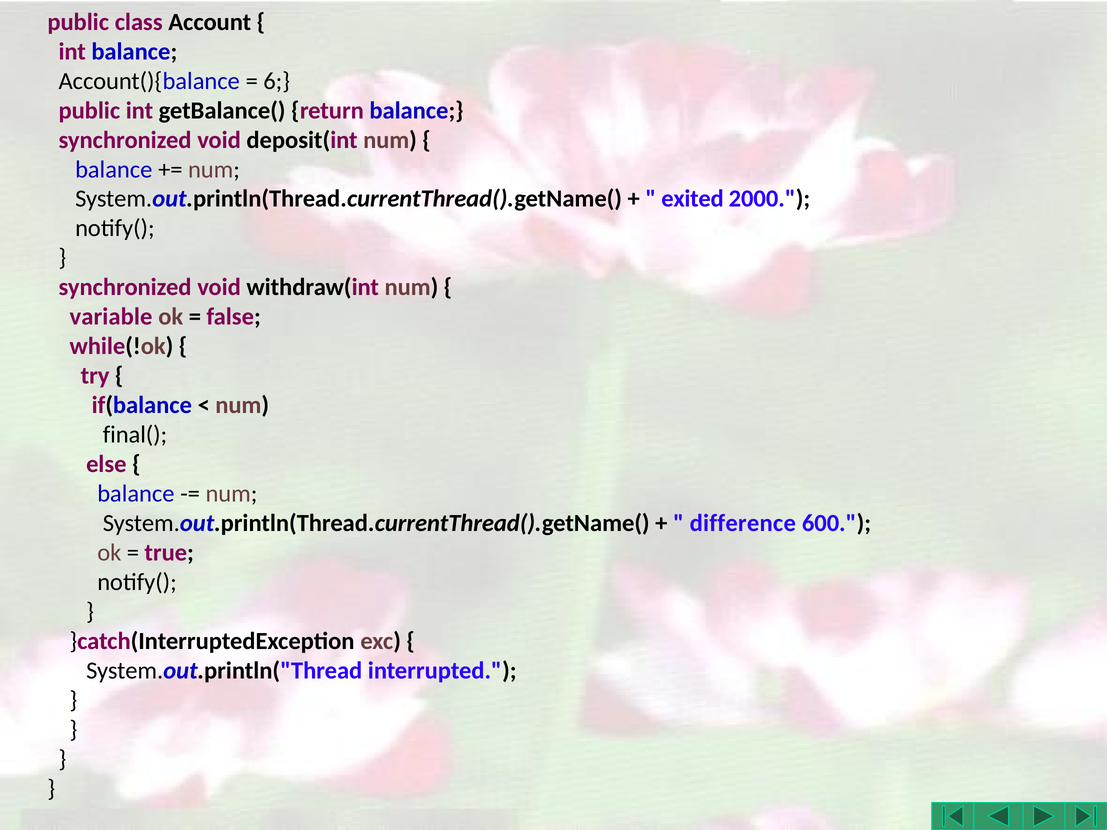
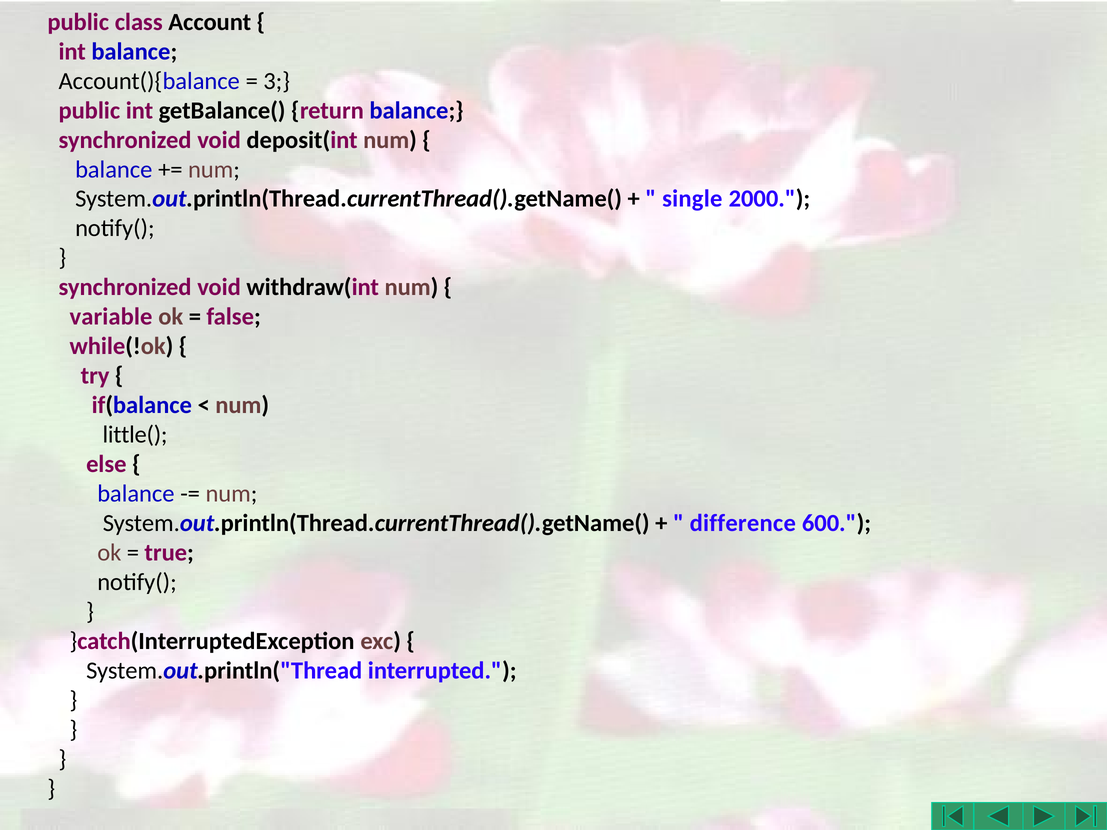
6: 6 -> 3
exited: exited -> single
final(: final( -> little(
